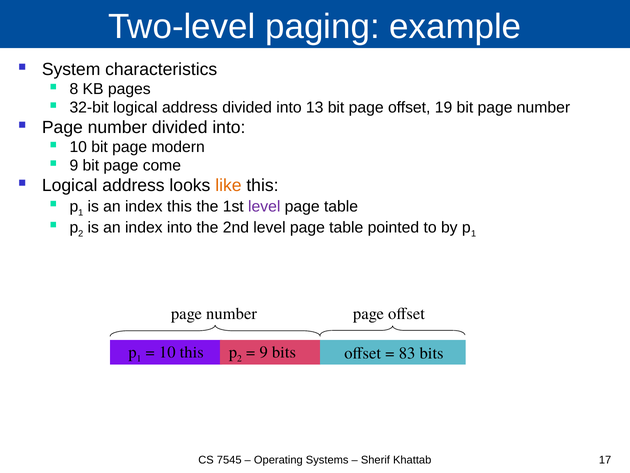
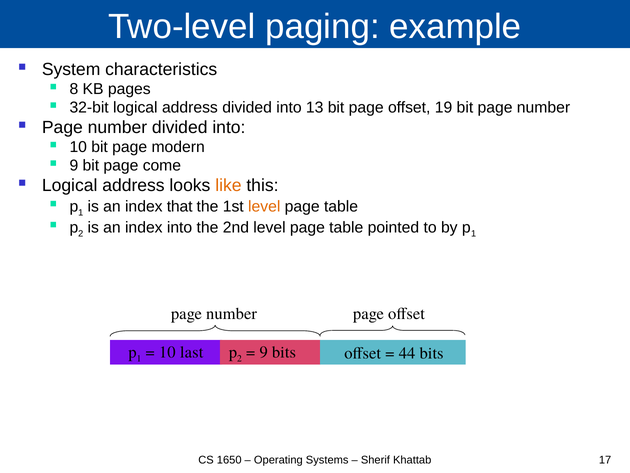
index this: this -> that
level at (264, 206) colour: purple -> orange
10 this: this -> last
83: 83 -> 44
7545: 7545 -> 1650
